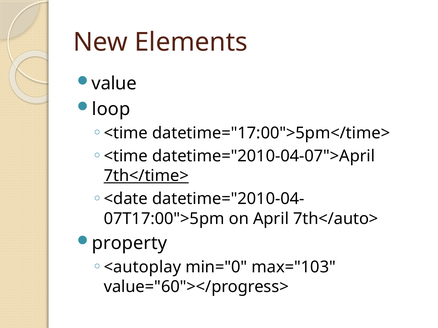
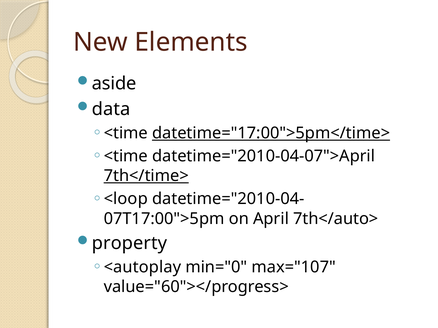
value: value -> aside
loop: loop -> data
datetime="17:00">5pm</time> underline: none -> present
<date: <date -> <loop
max="103: max="103 -> max="107
